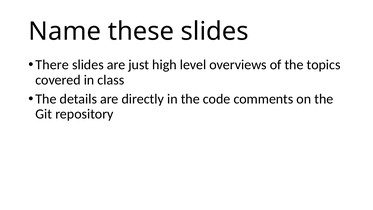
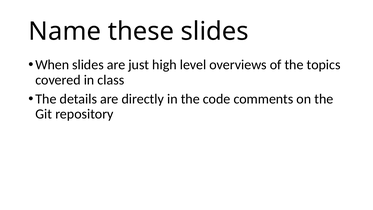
There: There -> When
